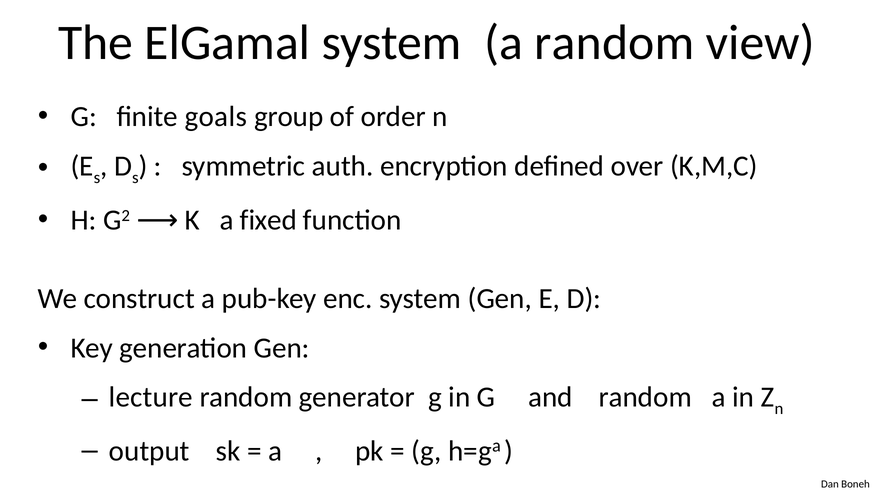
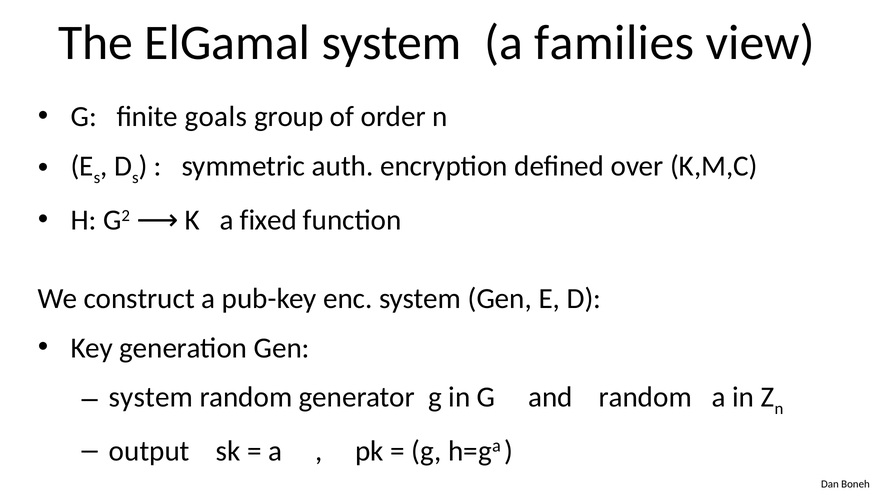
a random: random -> families
lecture at (151, 397): lecture -> system
